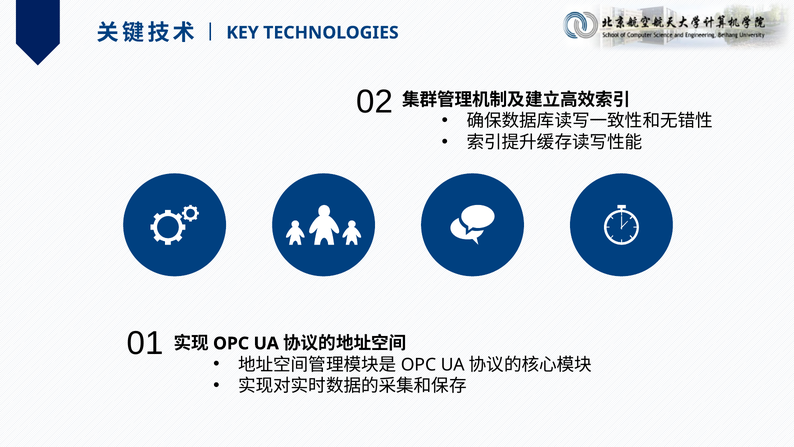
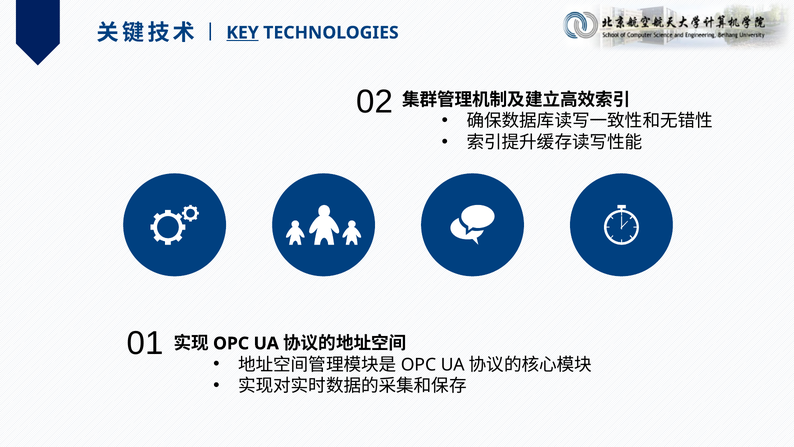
KEY underline: none -> present
